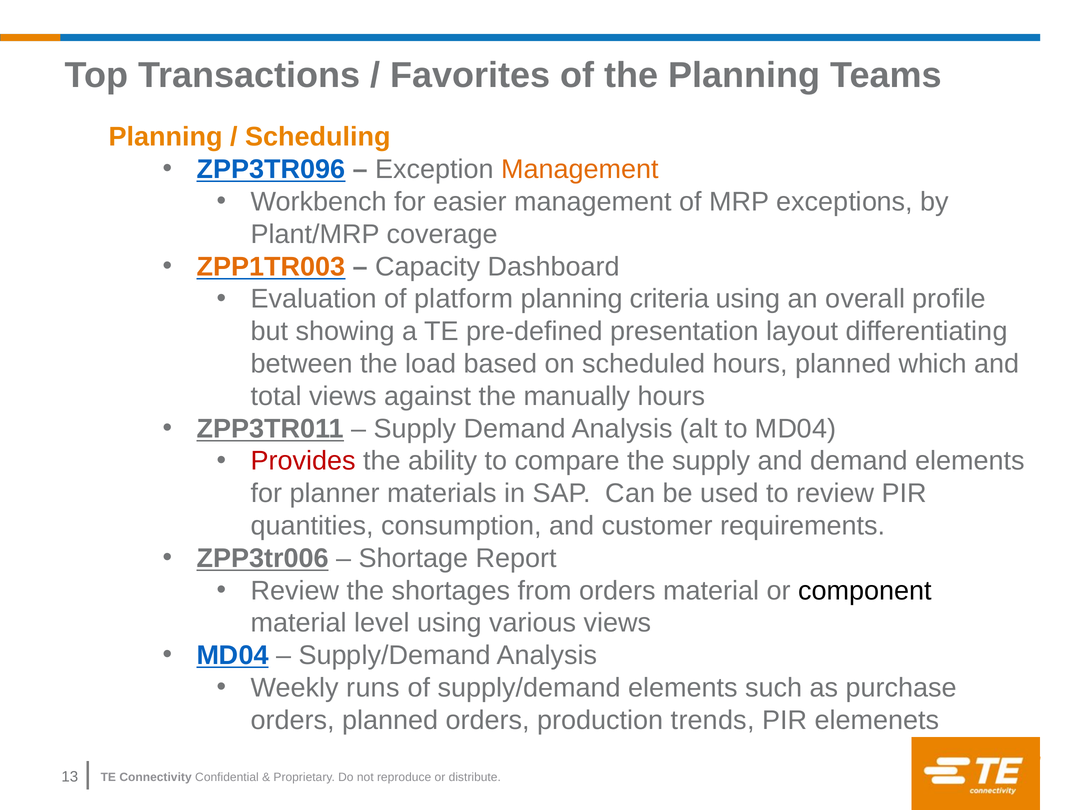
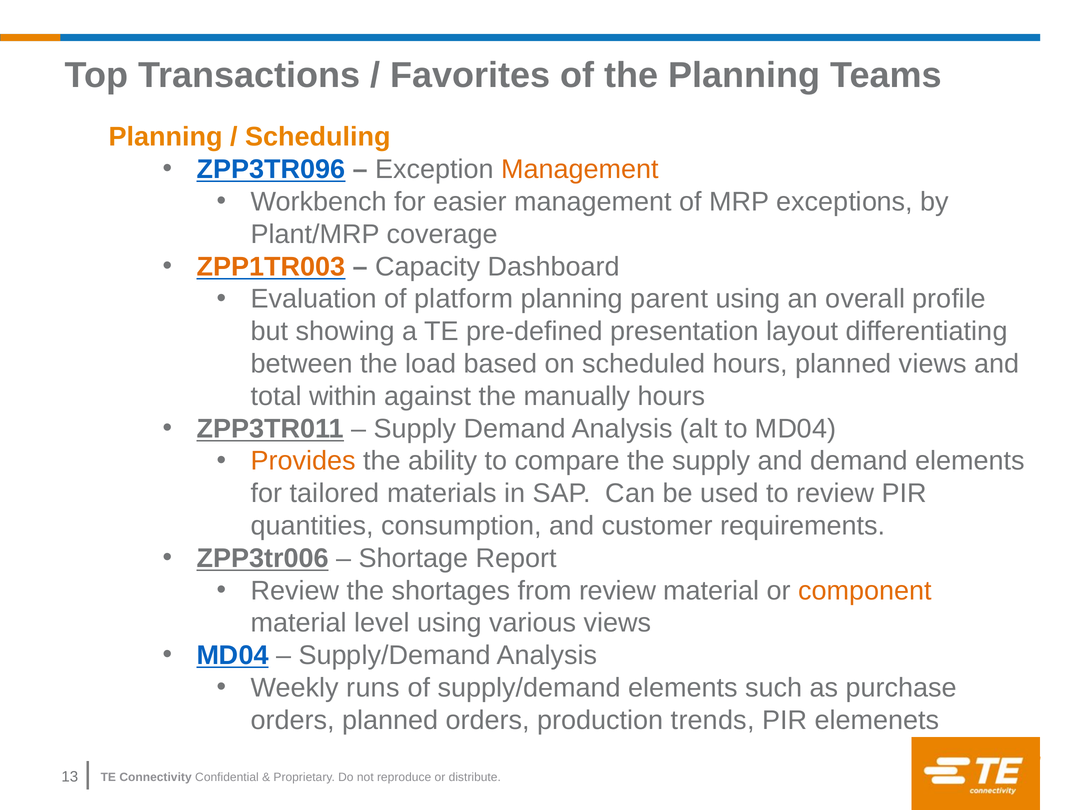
criteria: criteria -> parent
planned which: which -> views
total views: views -> within
Provides colour: red -> orange
planner: planner -> tailored
from orders: orders -> review
component colour: black -> orange
